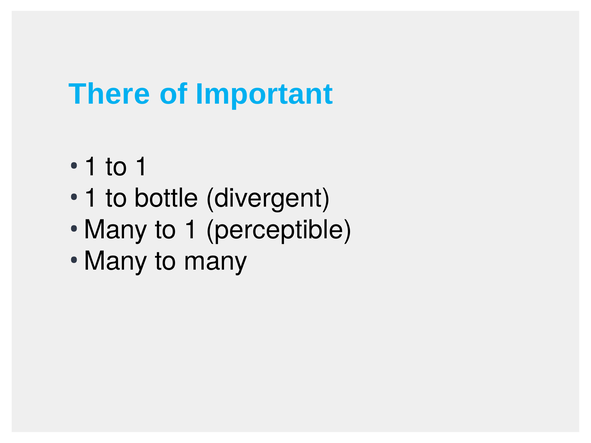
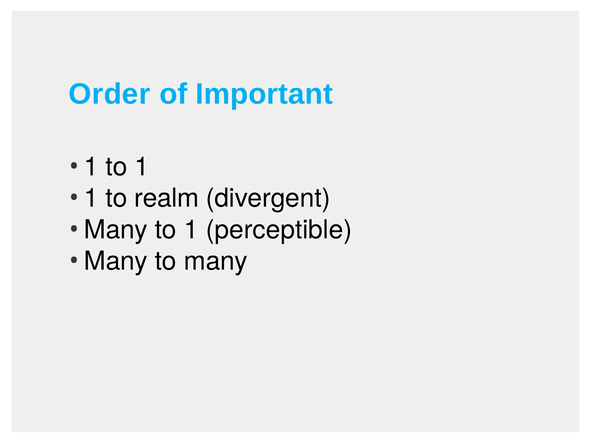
There: There -> Order
bottle: bottle -> realm
